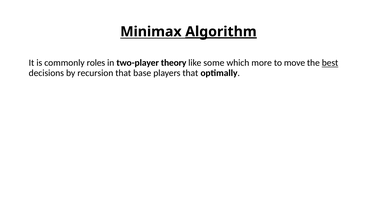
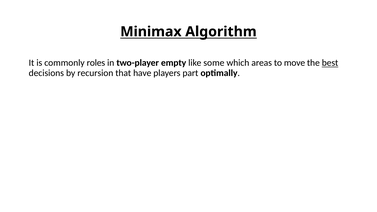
Algorithm underline: present -> none
theory: theory -> empty
more: more -> areas
base: base -> have
players that: that -> part
